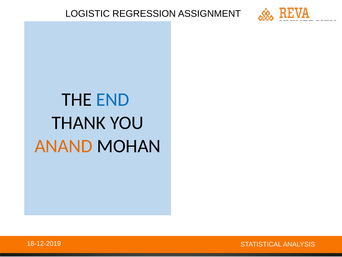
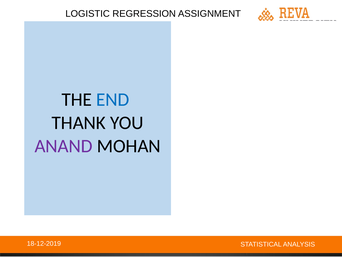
ANAND colour: orange -> purple
